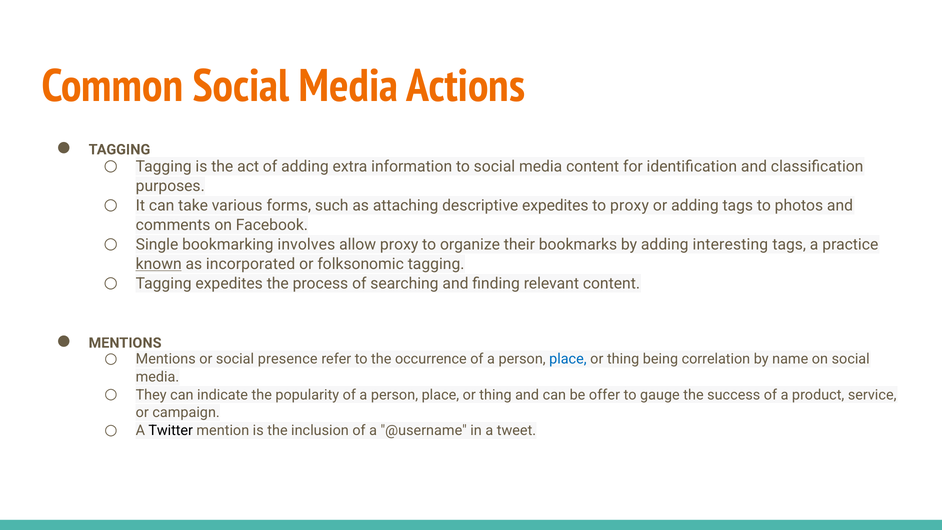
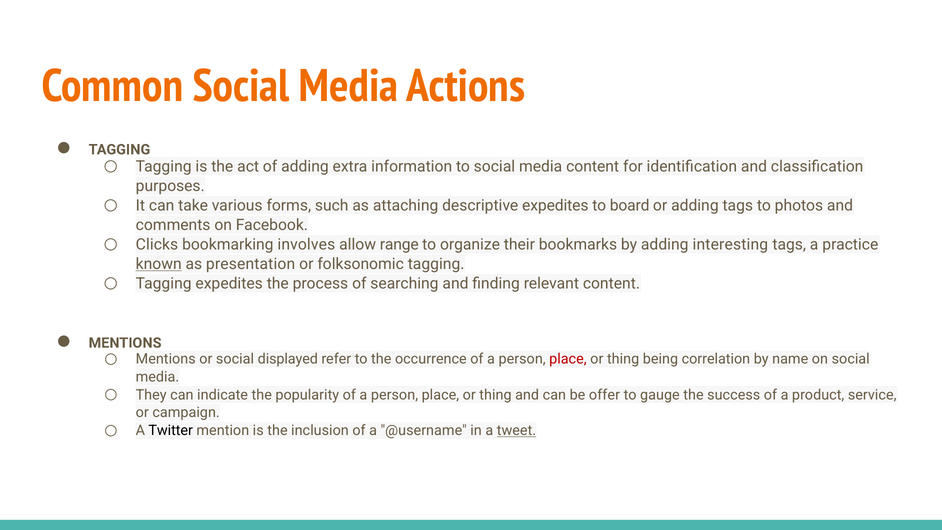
to proxy: proxy -> board
Single: Single -> Clicks
allow proxy: proxy -> range
incorporated: incorporated -> presentation
presence: presence -> displayed
place at (568, 359) colour: blue -> red
tweet underline: none -> present
